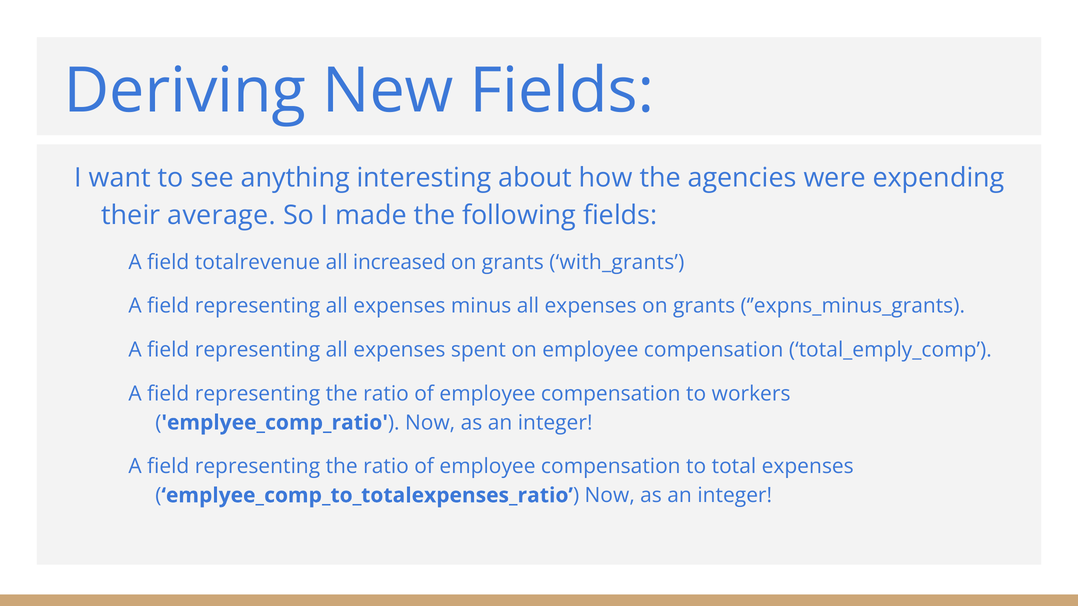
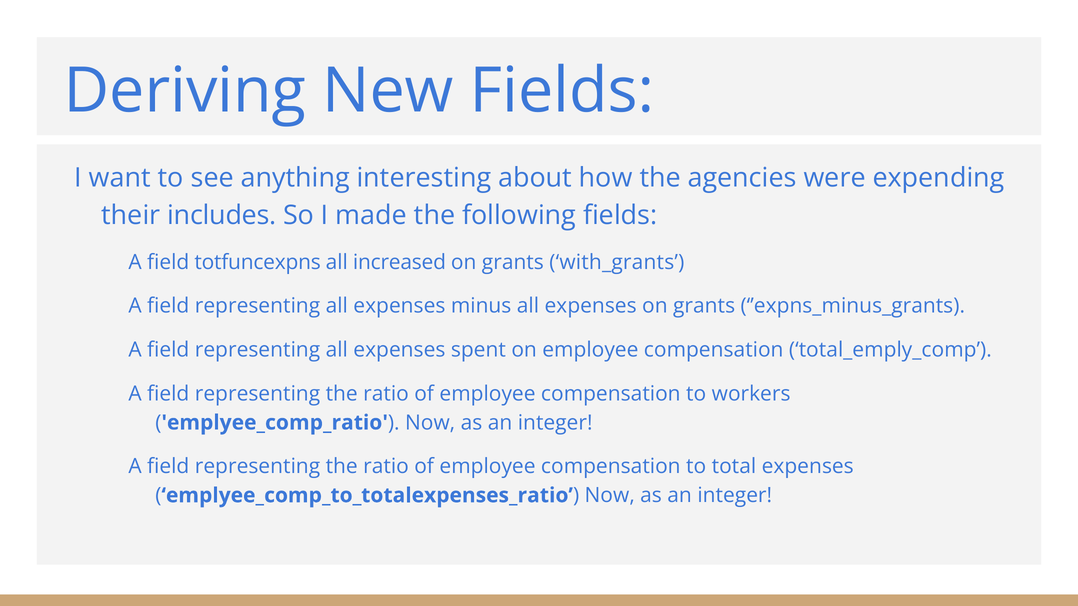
average: average -> includes
totalrevenue: totalrevenue -> totfuncexpns
